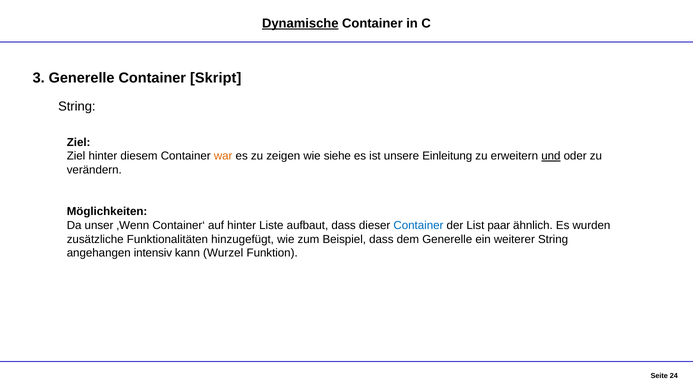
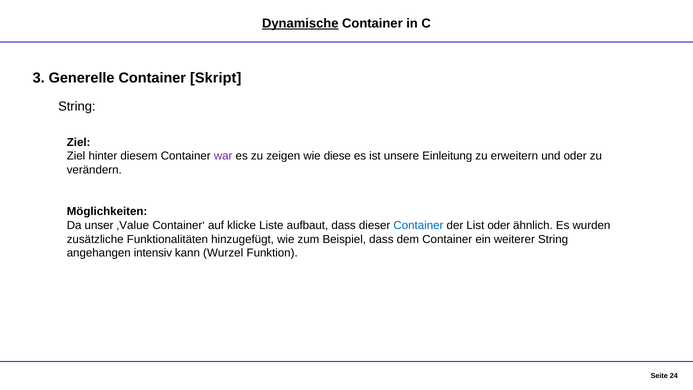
war colour: orange -> purple
siehe: siehe -> diese
und underline: present -> none
‚Wenn: ‚Wenn -> ‚Value
auf hinter: hinter -> klicke
List paar: paar -> oder
dem Generelle: Generelle -> Container
